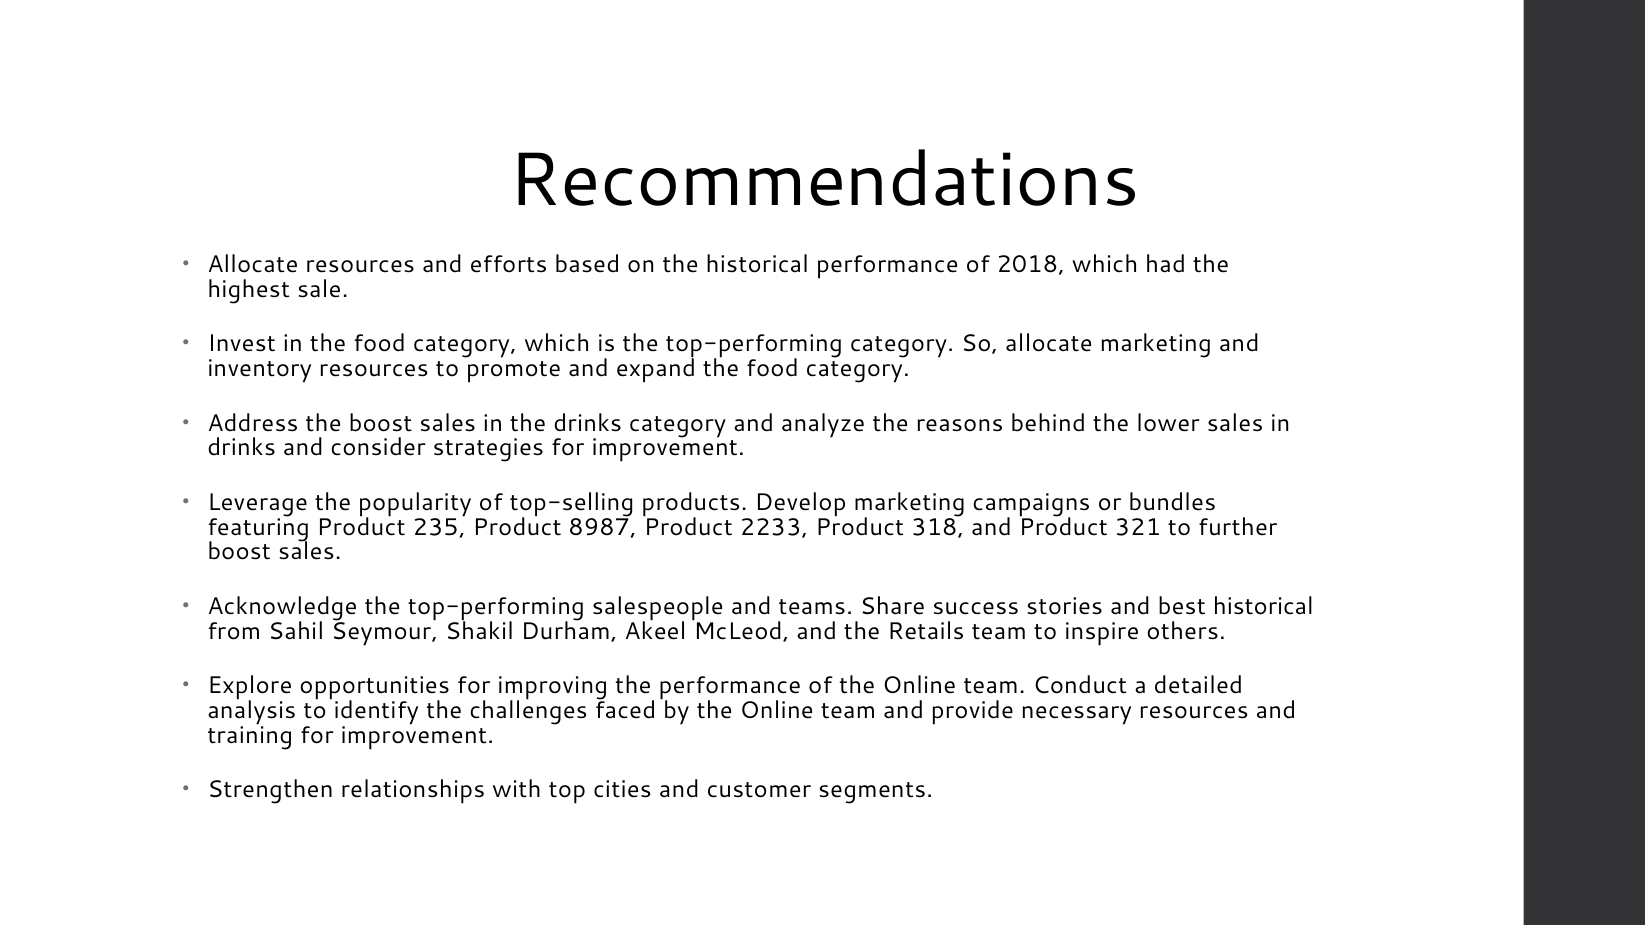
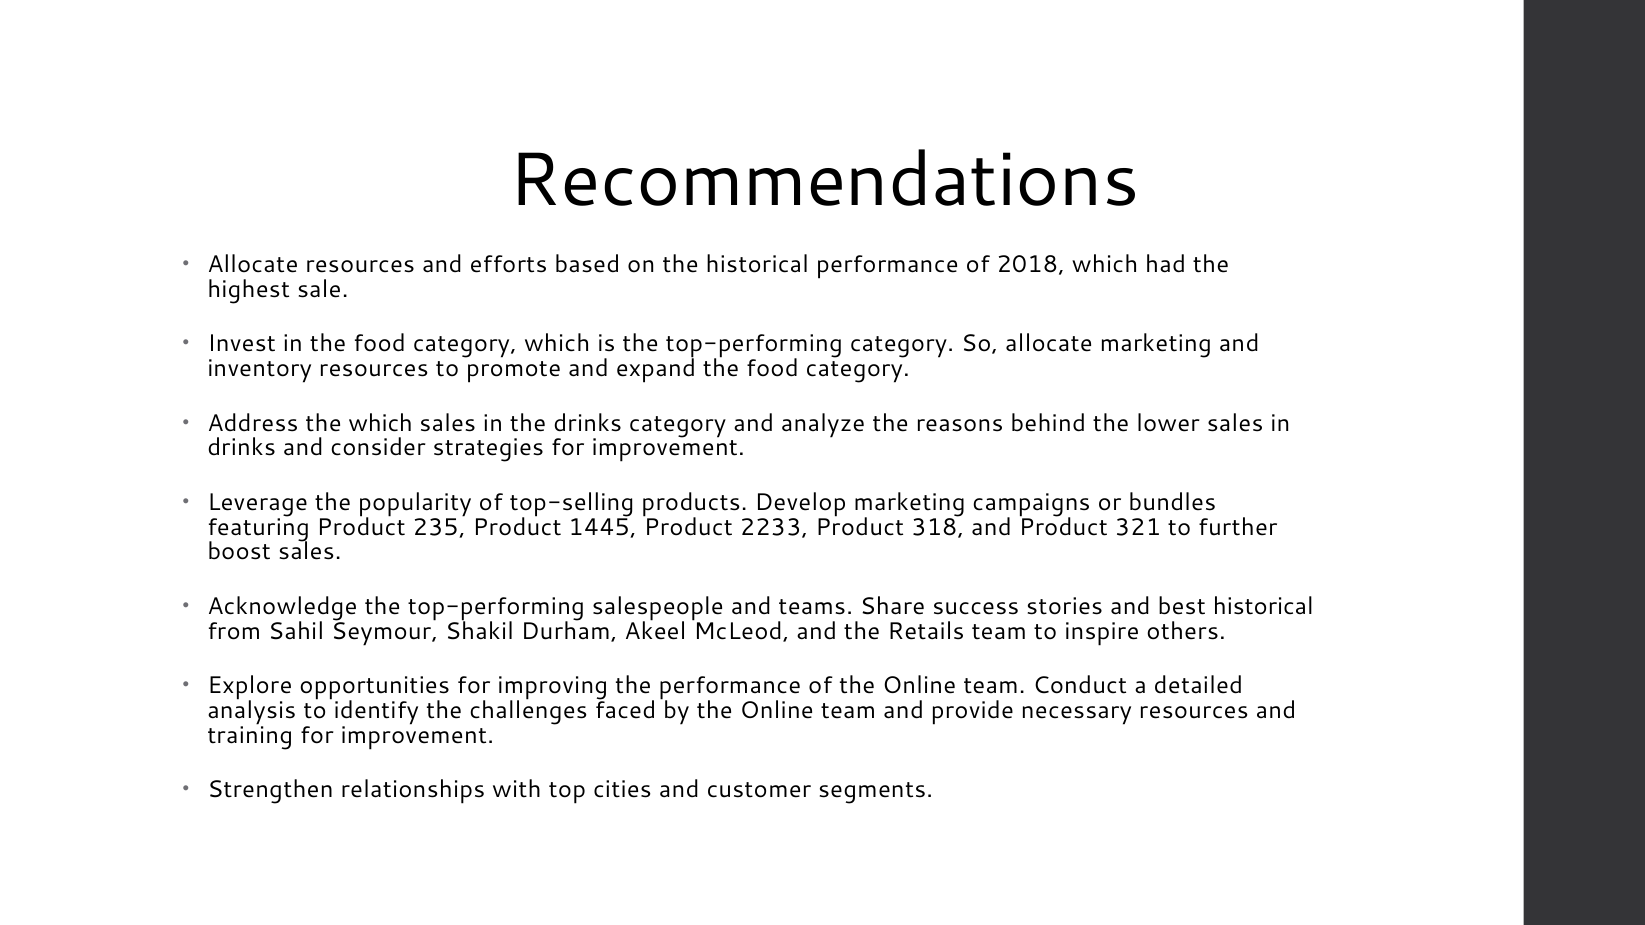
the boost: boost -> which
8987: 8987 -> 1445
